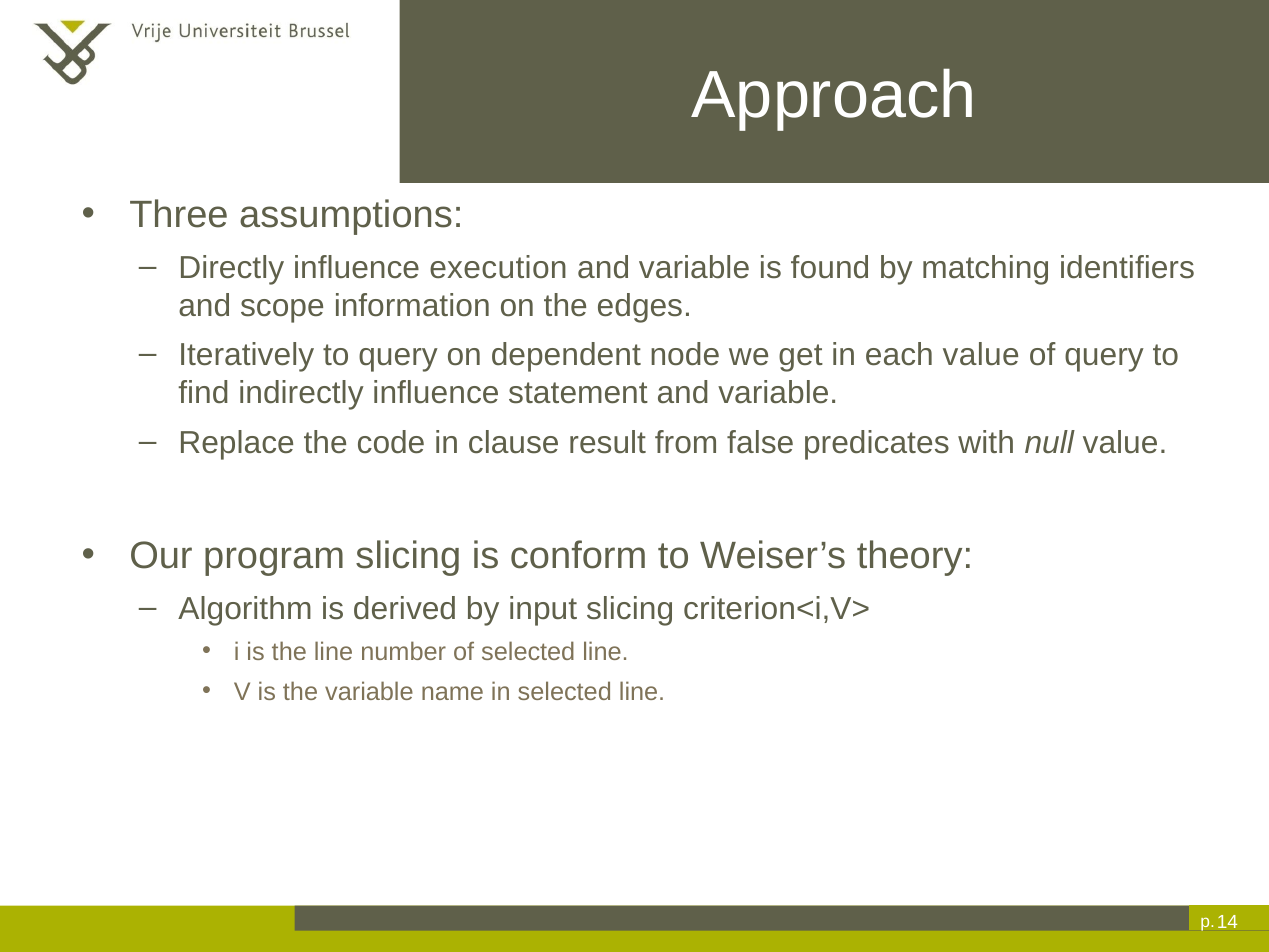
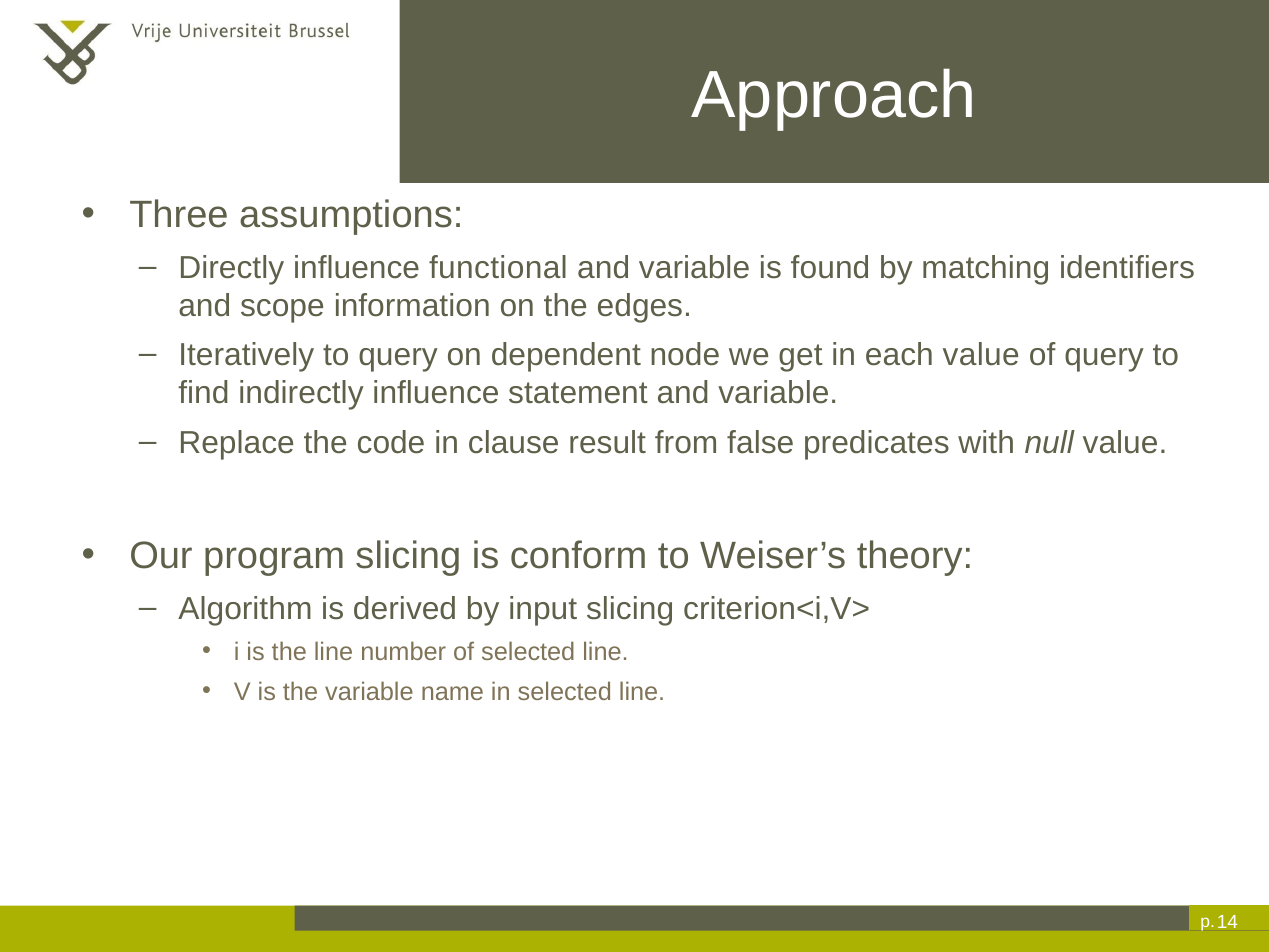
execution: execution -> functional
